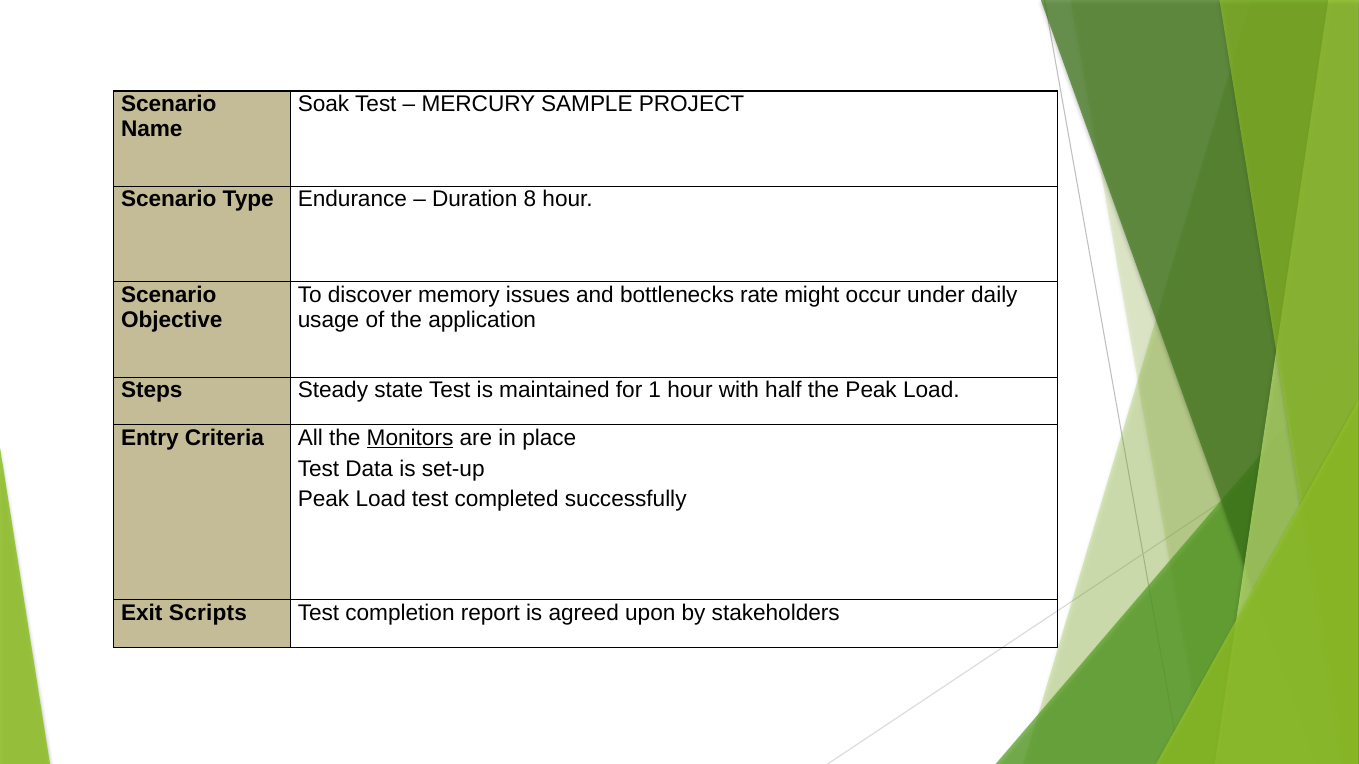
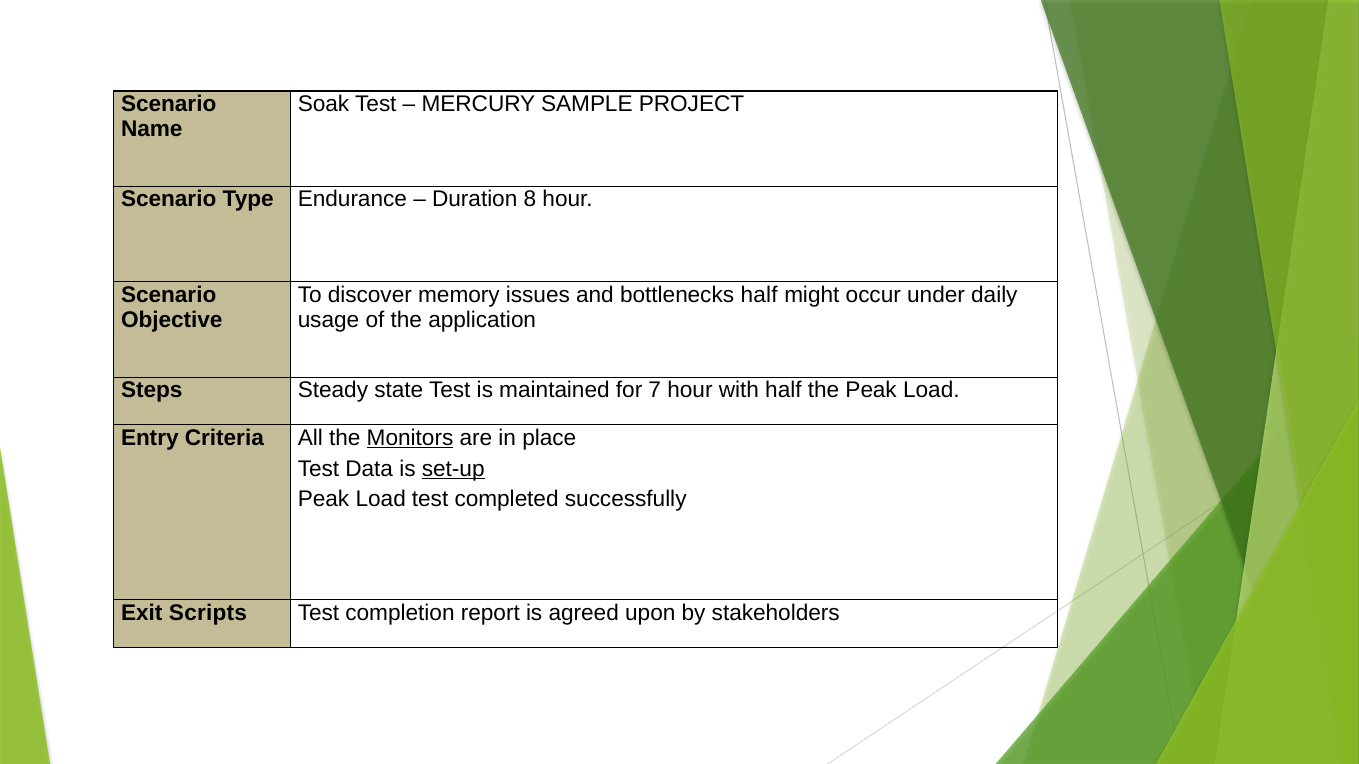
bottlenecks rate: rate -> half
1: 1 -> 7
set-up underline: none -> present
